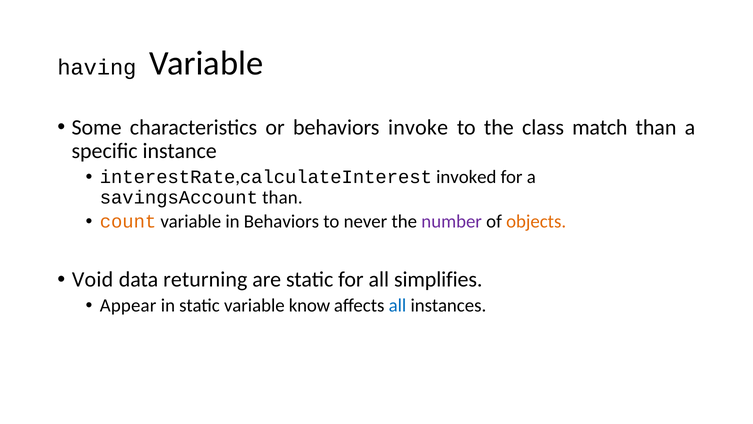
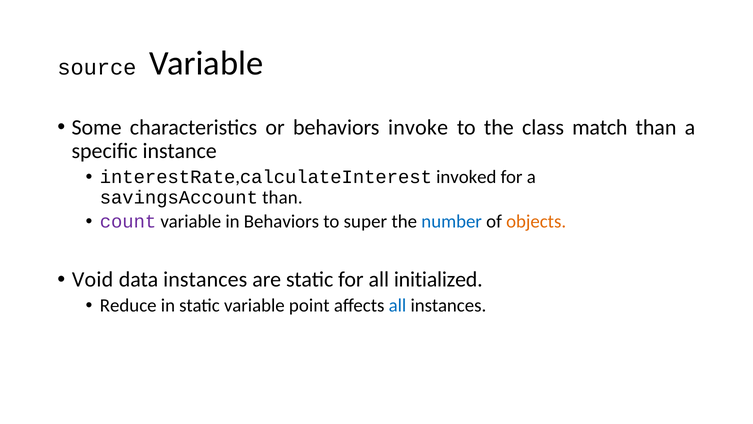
having: having -> source
count colour: orange -> purple
never: never -> super
number colour: purple -> blue
data returning: returning -> instances
simplifies: simplifies -> initialized
Appear: Appear -> Reduce
know: know -> point
